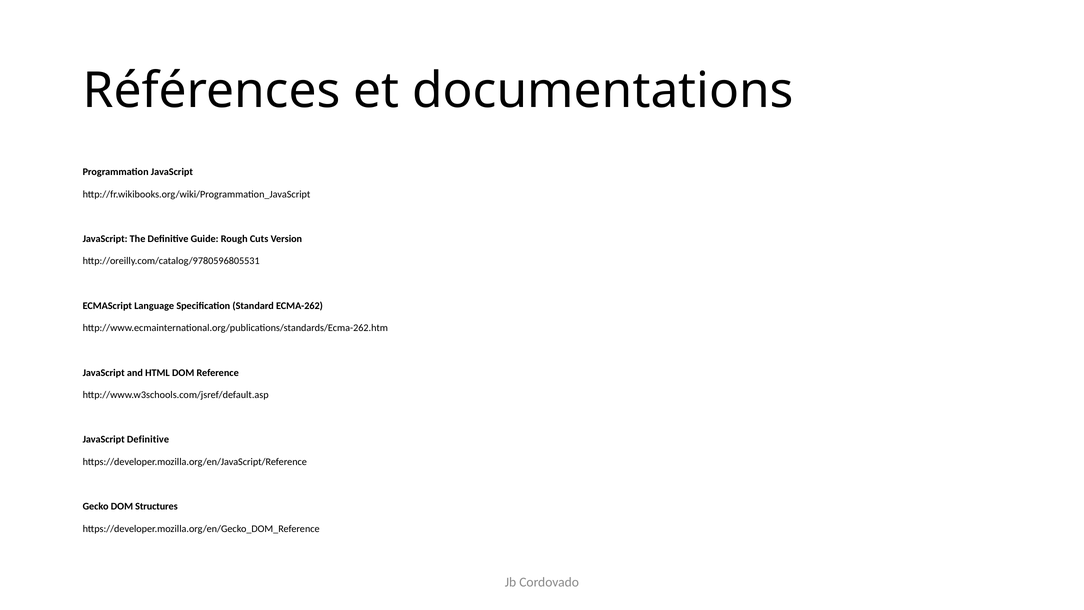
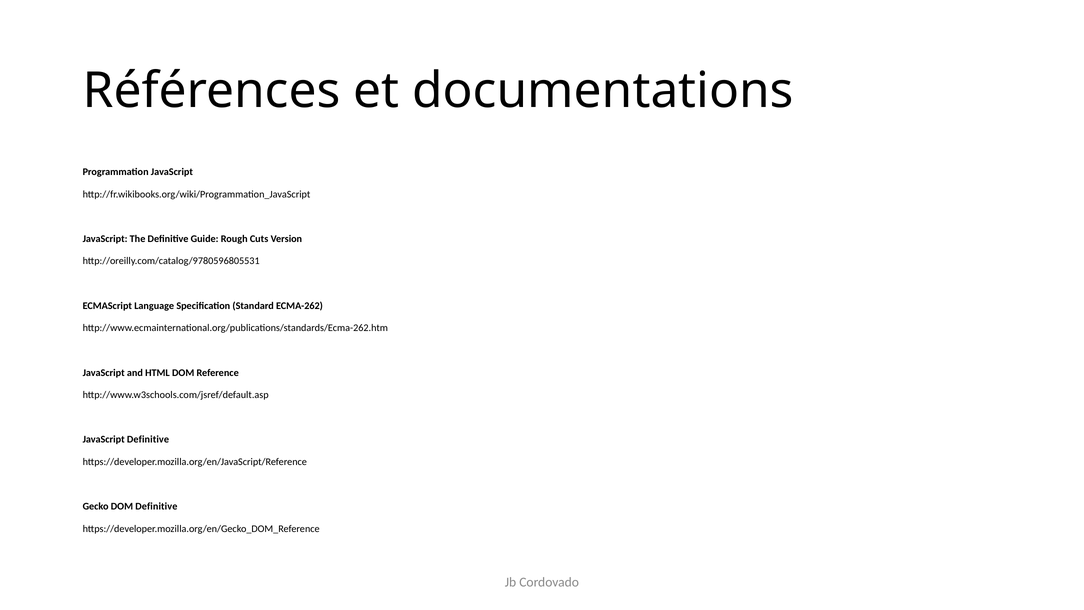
DOM Structures: Structures -> Definitive
